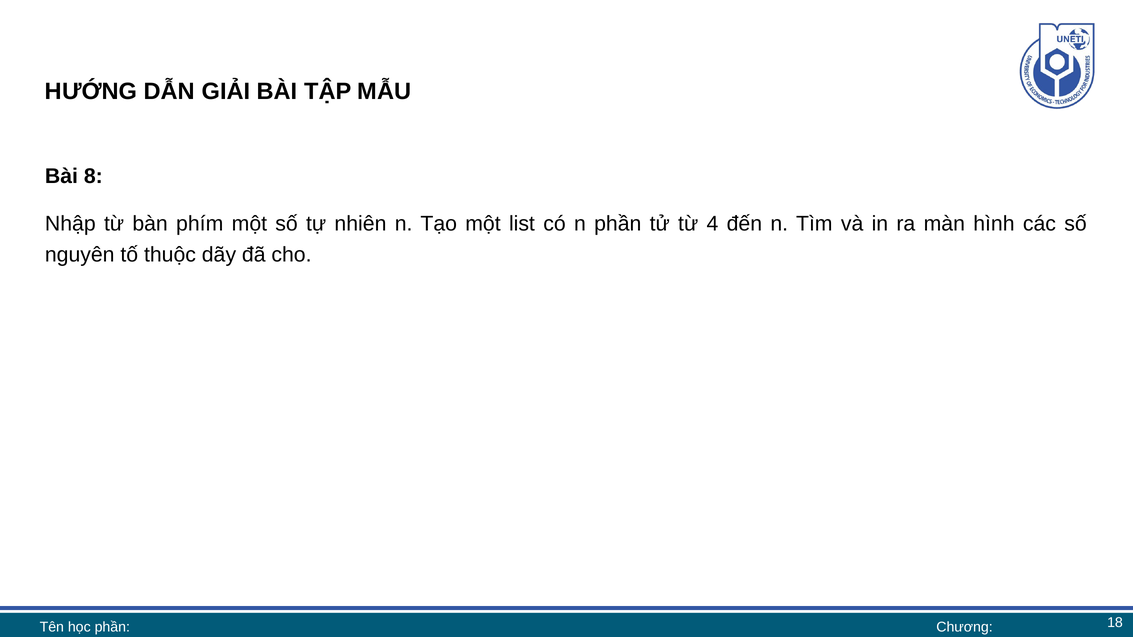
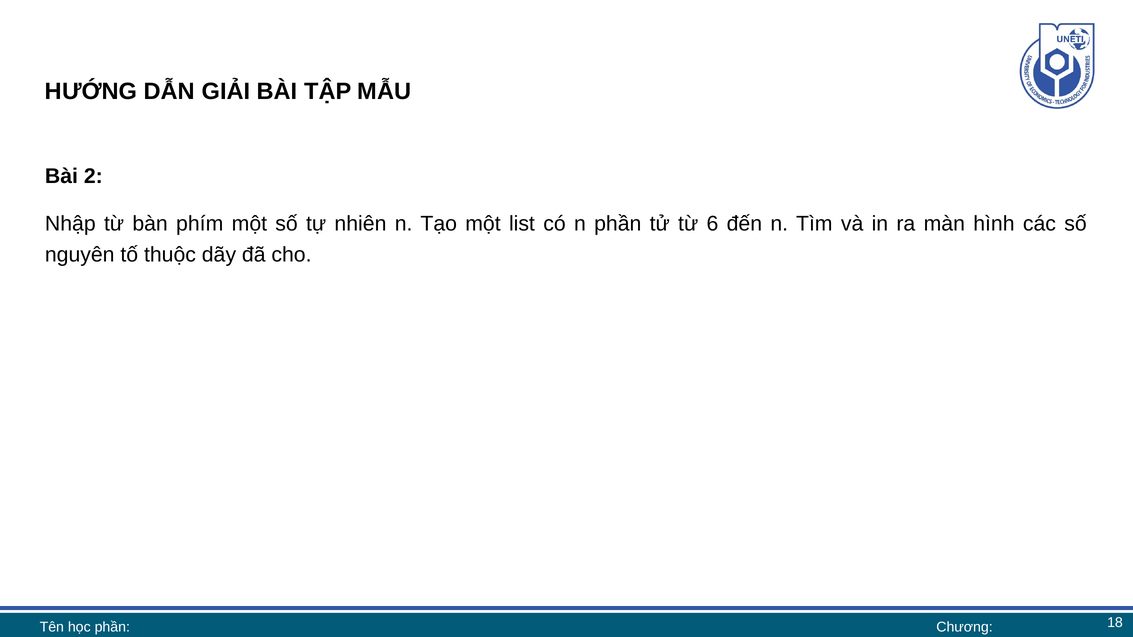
8: 8 -> 2
4: 4 -> 6
